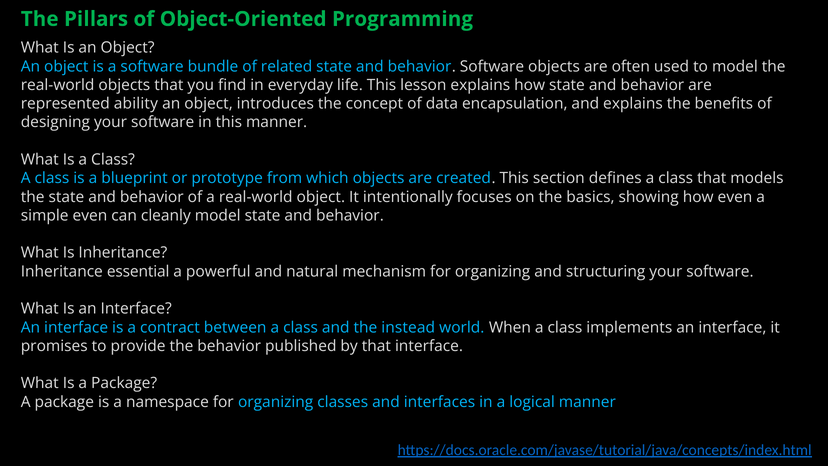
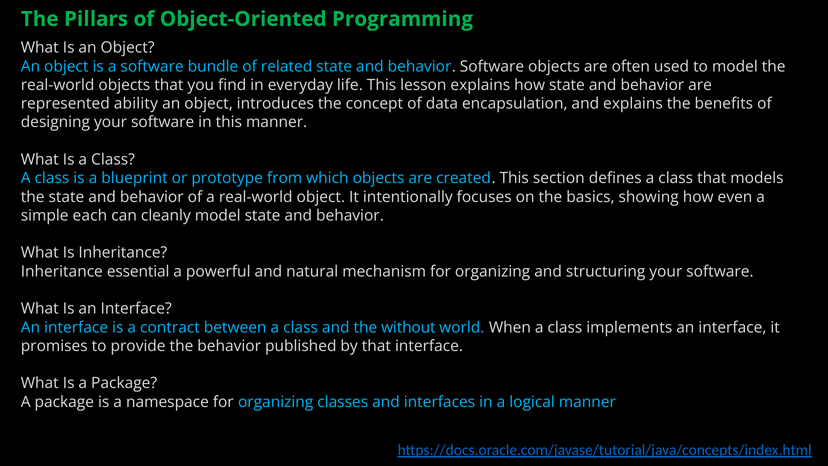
simple even: even -> each
instead: instead -> without
